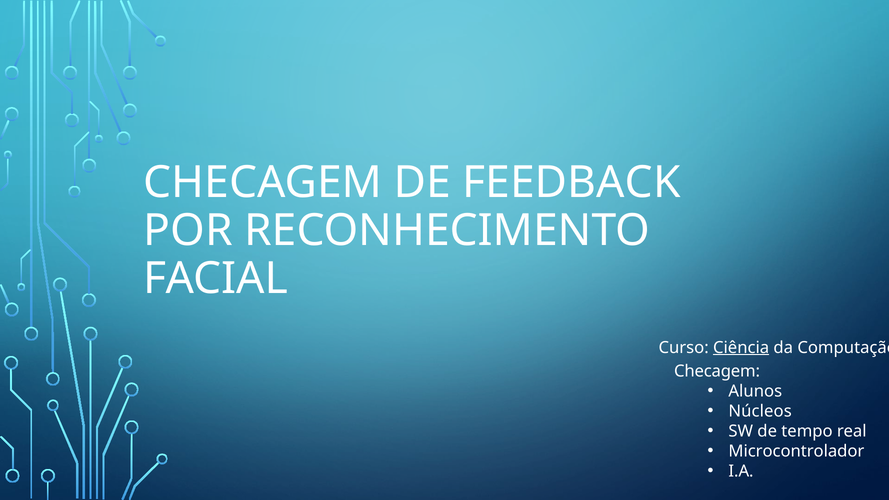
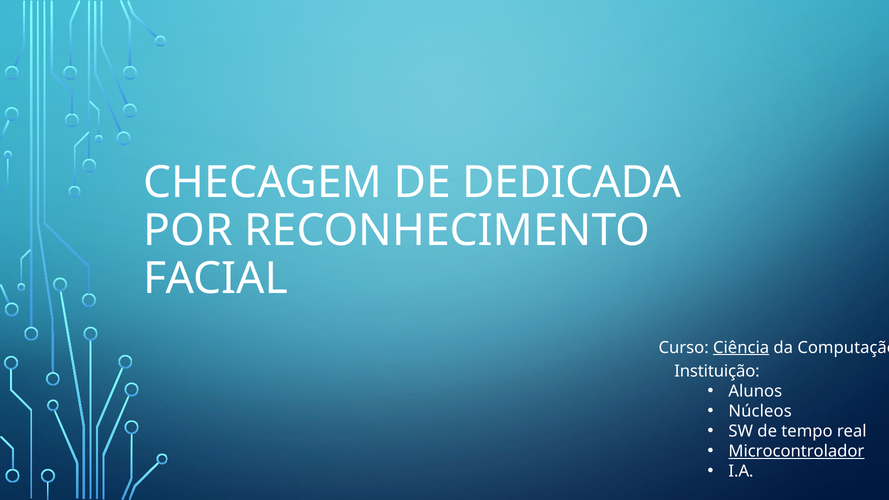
FEEDBACK: FEEDBACK -> DEDICADA
Checagem at (717, 371): Checagem -> Instituição
Microcontrolador underline: none -> present
